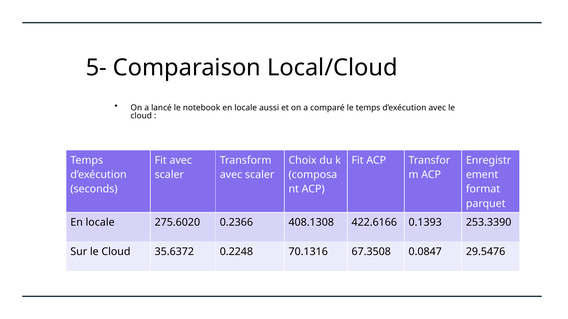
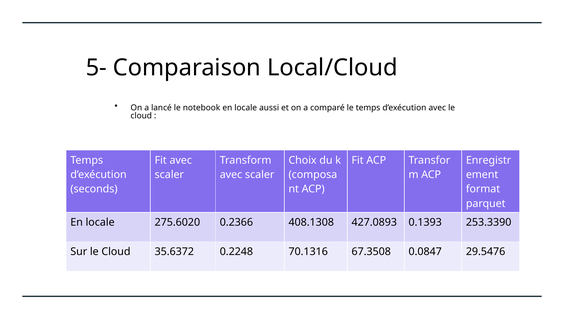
422.6166: 422.6166 -> 427.0893
